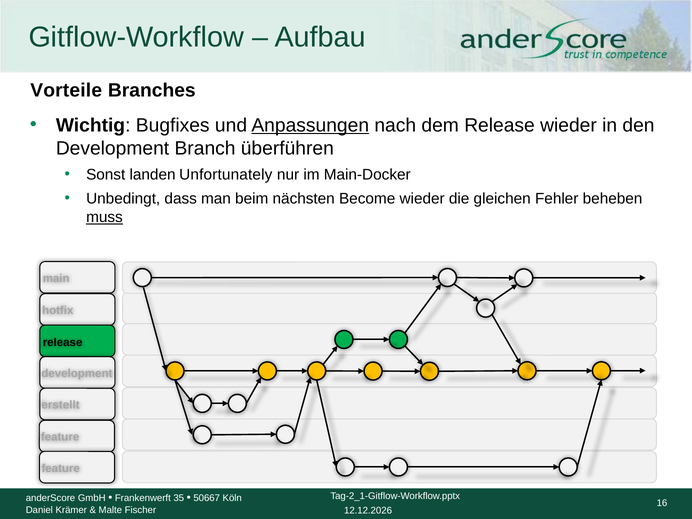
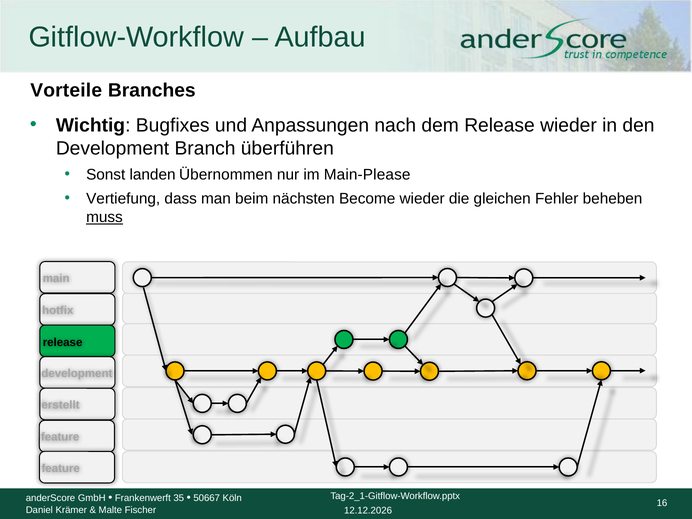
Anpassungen underline: present -> none
Unfortunately: Unfortunately -> Übernommen
Main-Docker: Main-Docker -> Main-Please
Unbedingt: Unbedingt -> Vertiefung
